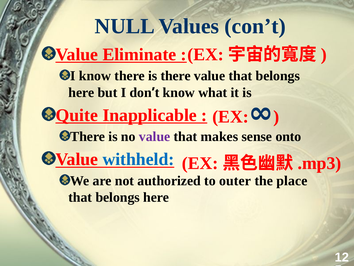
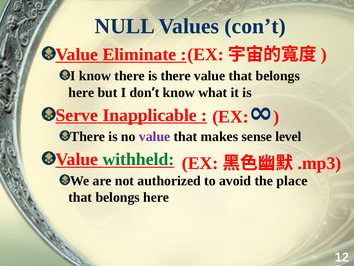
Quite: Quite -> Serve
onto: onto -> level
withheld colour: blue -> green
outer: outer -> avoid
